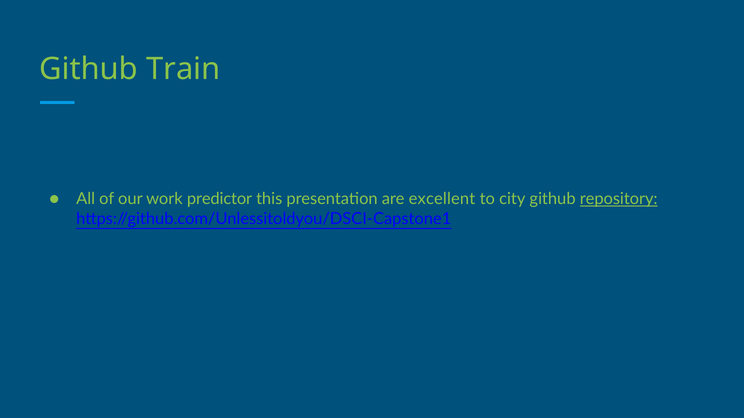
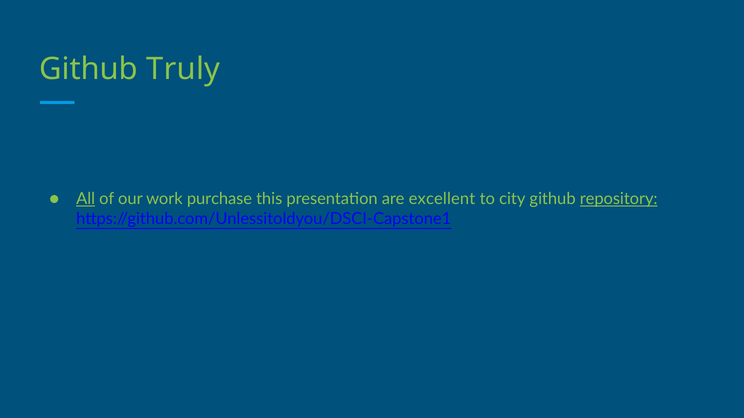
Train: Train -> Truly
All underline: none -> present
predictor: predictor -> purchase
